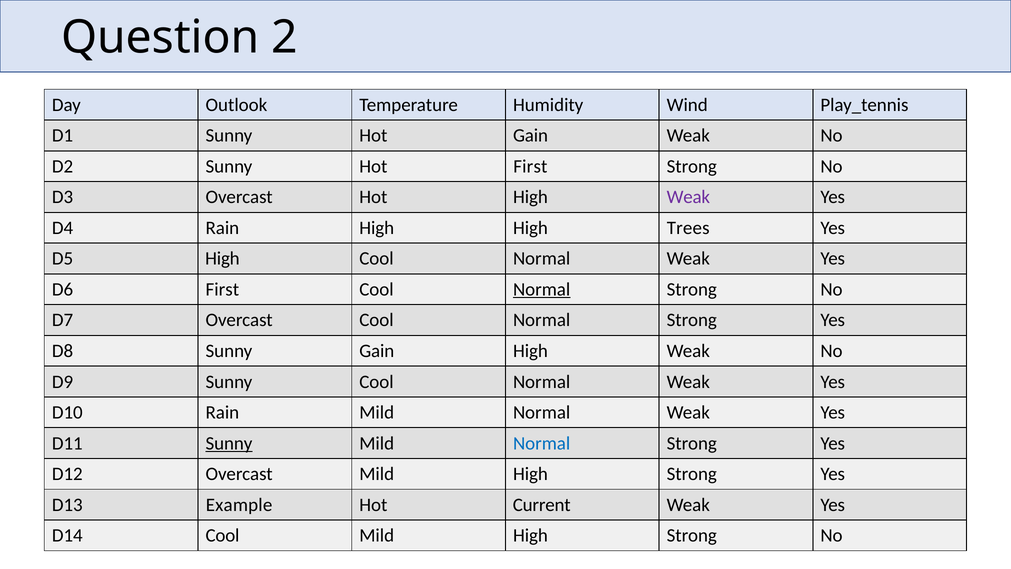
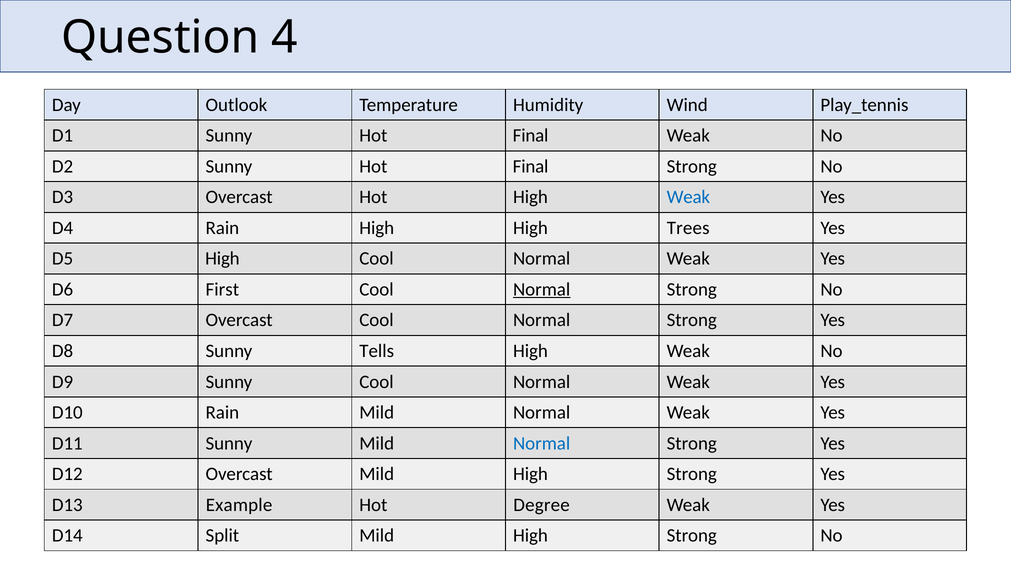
2: 2 -> 4
D1 Sunny Hot Gain: Gain -> Final
D2 Sunny Hot First: First -> Final
Weak at (688, 197) colour: purple -> blue
Sunny Gain: Gain -> Tells
Sunny at (229, 443) underline: present -> none
Current: Current -> Degree
D14 Cool: Cool -> Split
